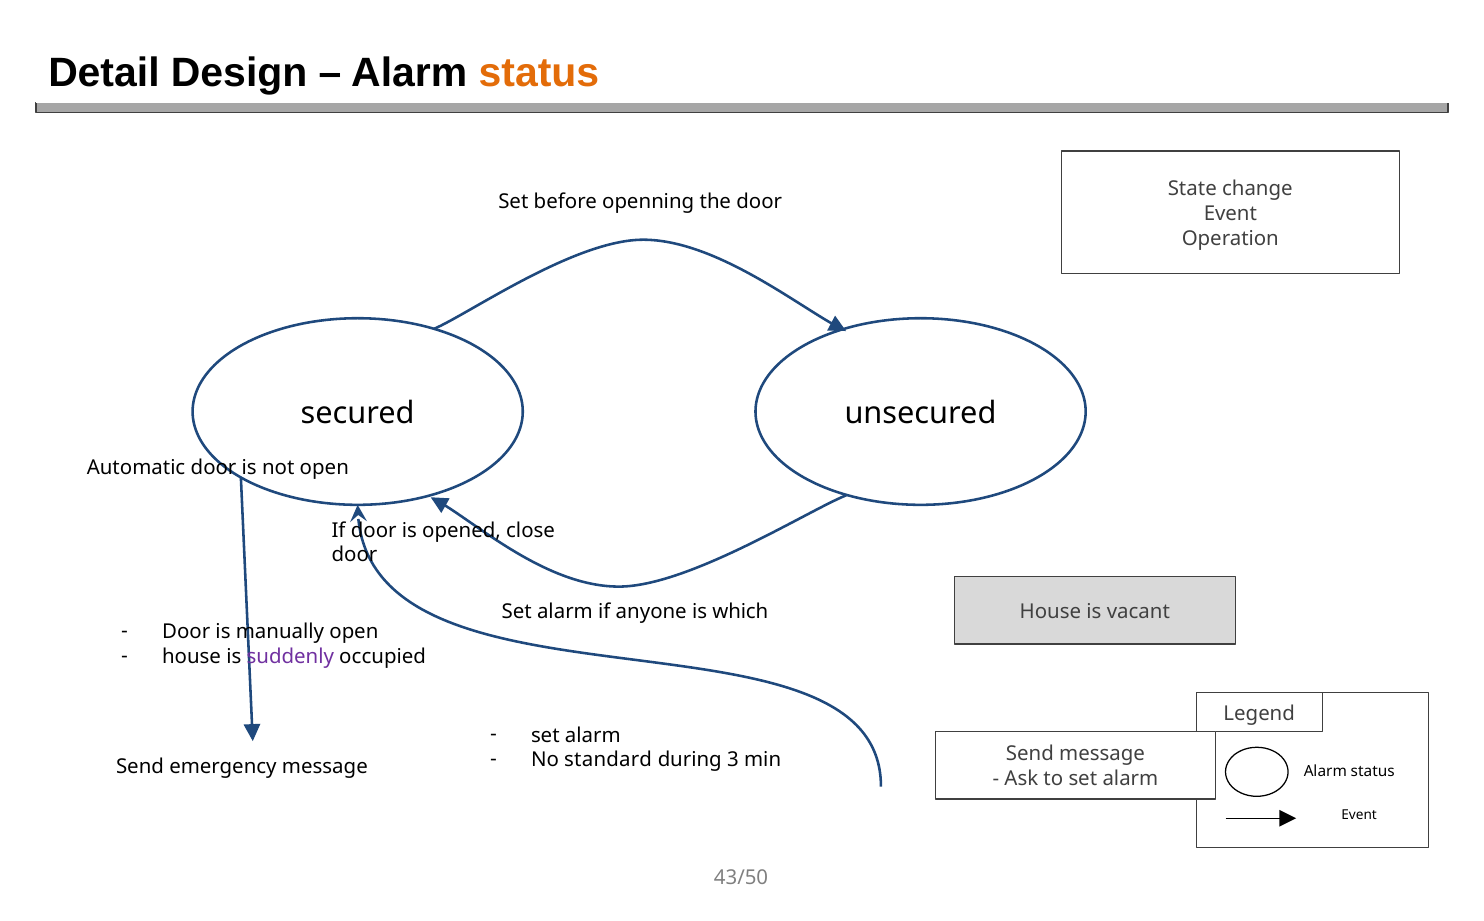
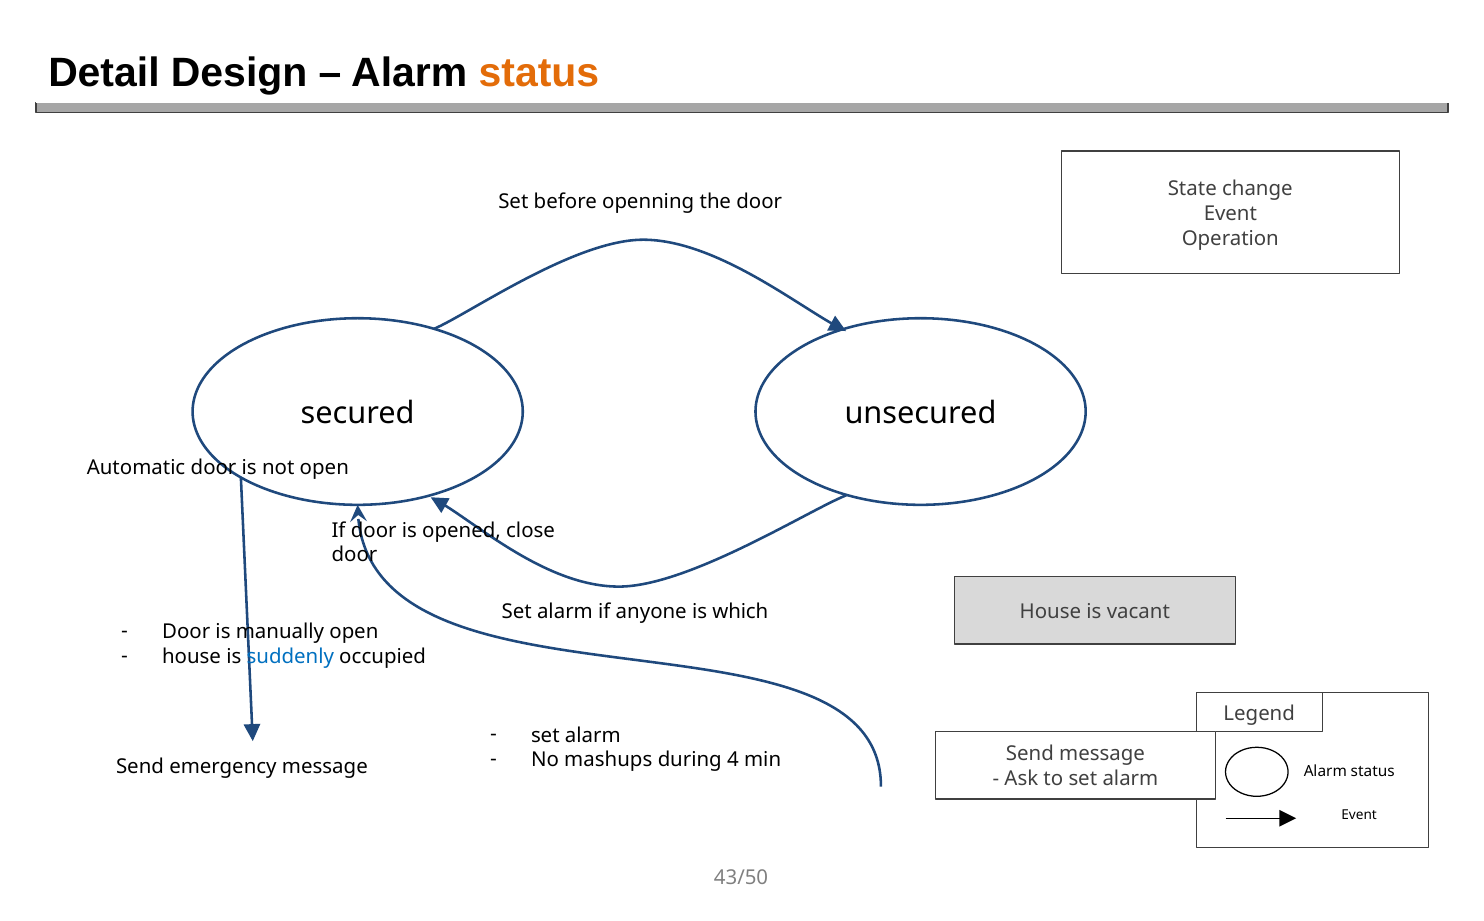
suddenly colour: purple -> blue
standard: standard -> mashups
3: 3 -> 4
